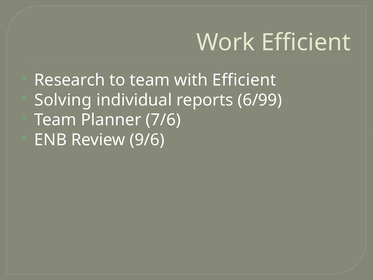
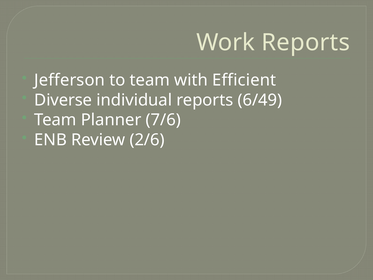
Work Efficient: Efficient -> Reports
Research: Research -> Jefferson
Solving: Solving -> Diverse
6/99: 6/99 -> 6/49
9/6: 9/6 -> 2/6
